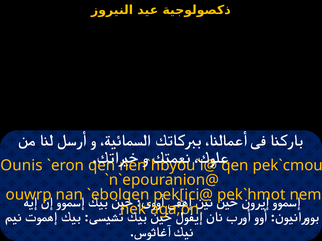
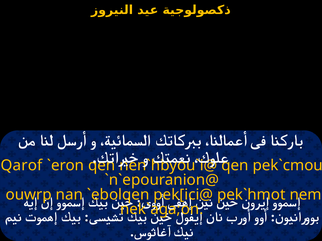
Ounis: Ounis -> Qarof
